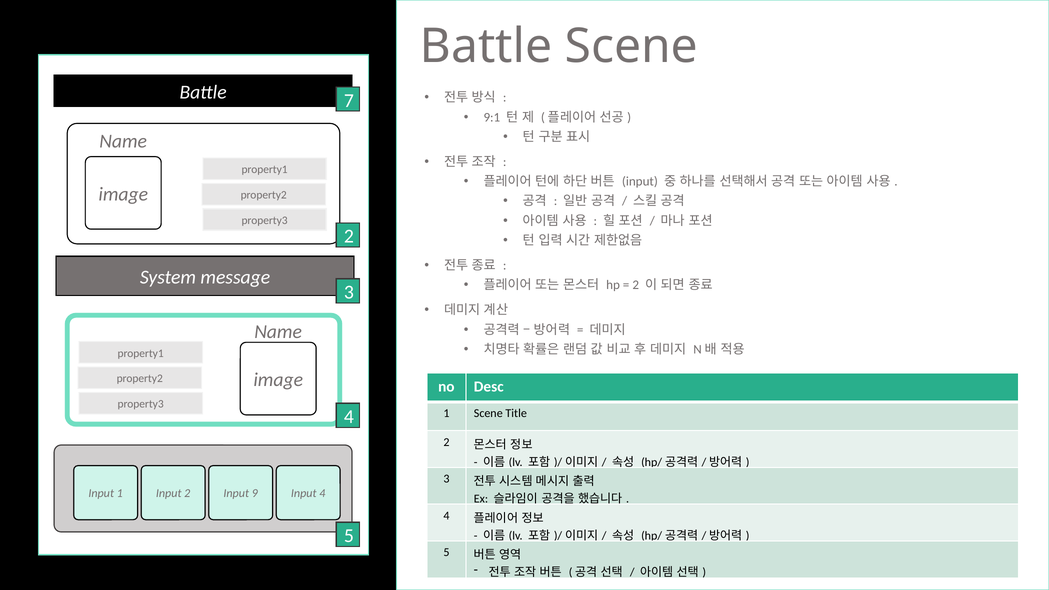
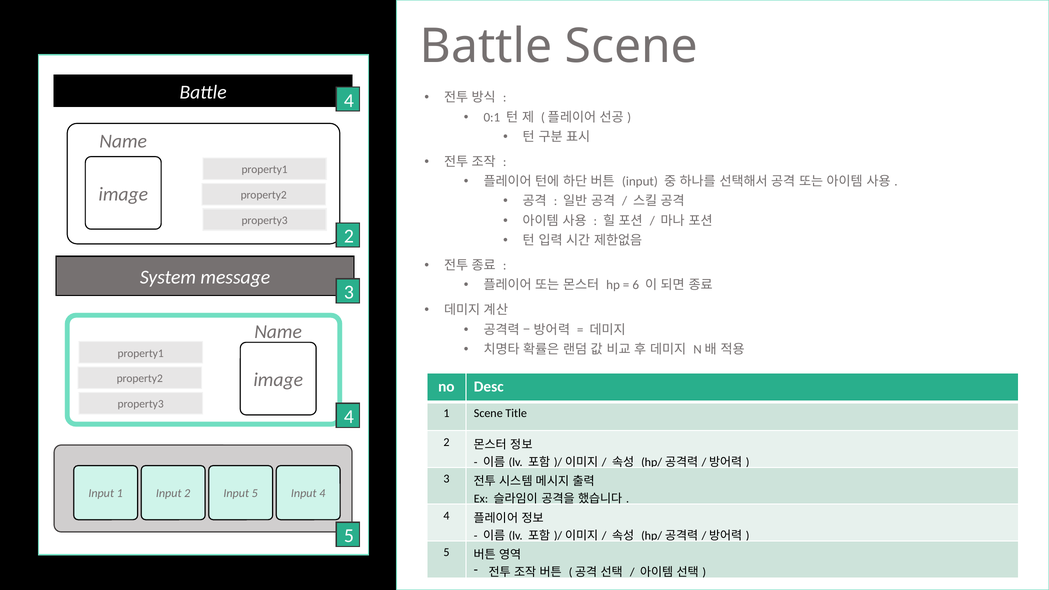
Battle 7: 7 -> 4
9:1: 9:1 -> 0:1
2 at (636, 285): 2 -> 6
Input 9: 9 -> 5
